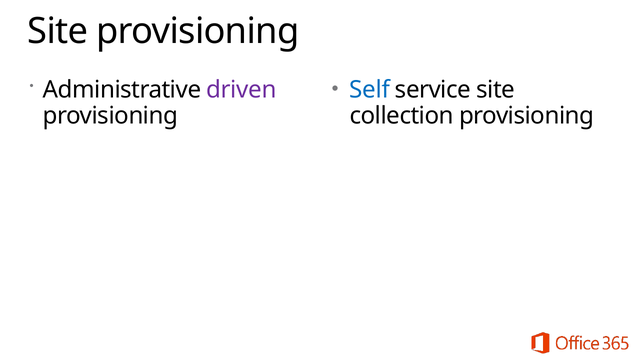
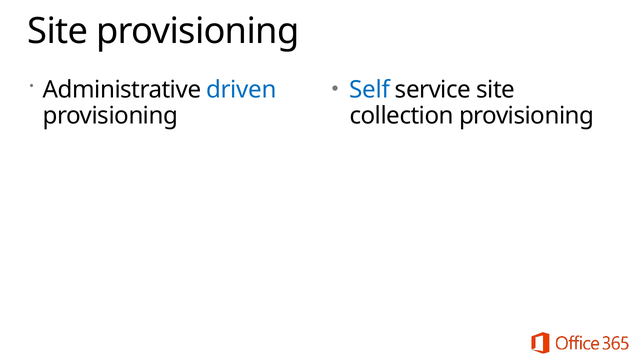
driven colour: purple -> blue
